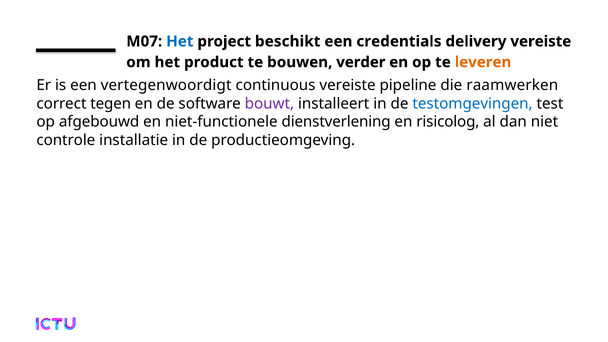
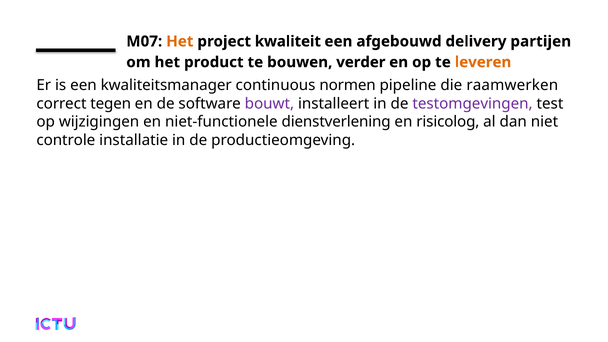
Het at (180, 41) colour: blue -> orange
beschikt: beschikt -> kwaliteit
credentials: credentials -> afgebouwd
delivery vereiste: vereiste -> partijen
vertegenwoordigt: vertegenwoordigt -> kwaliteitsmanager
continuous vereiste: vereiste -> normen
testomgevingen colour: blue -> purple
afgebouwd: afgebouwd -> wijzigingen
